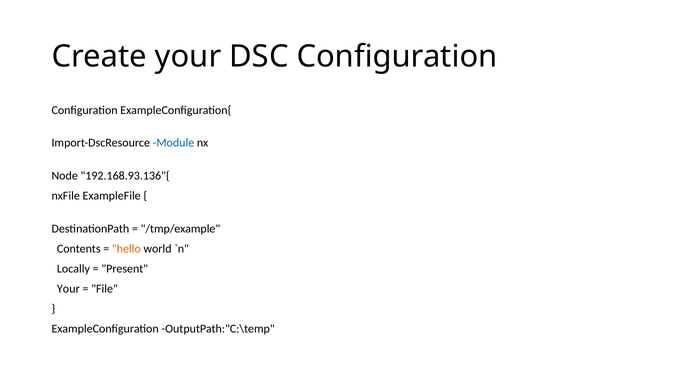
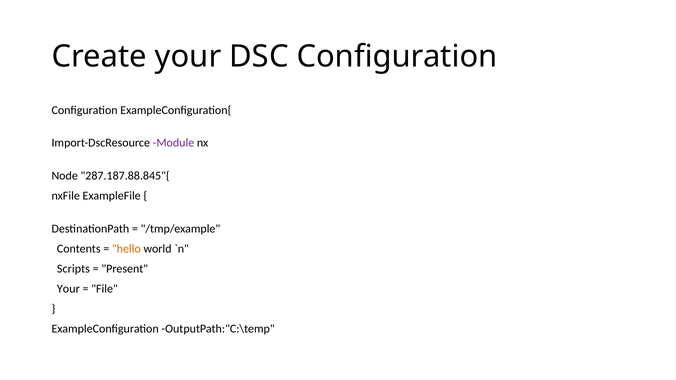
Module colour: blue -> purple
192.168.93.136"{: 192.168.93.136"{ -> 287.187.88.845"{
Locally: Locally -> Scripts
